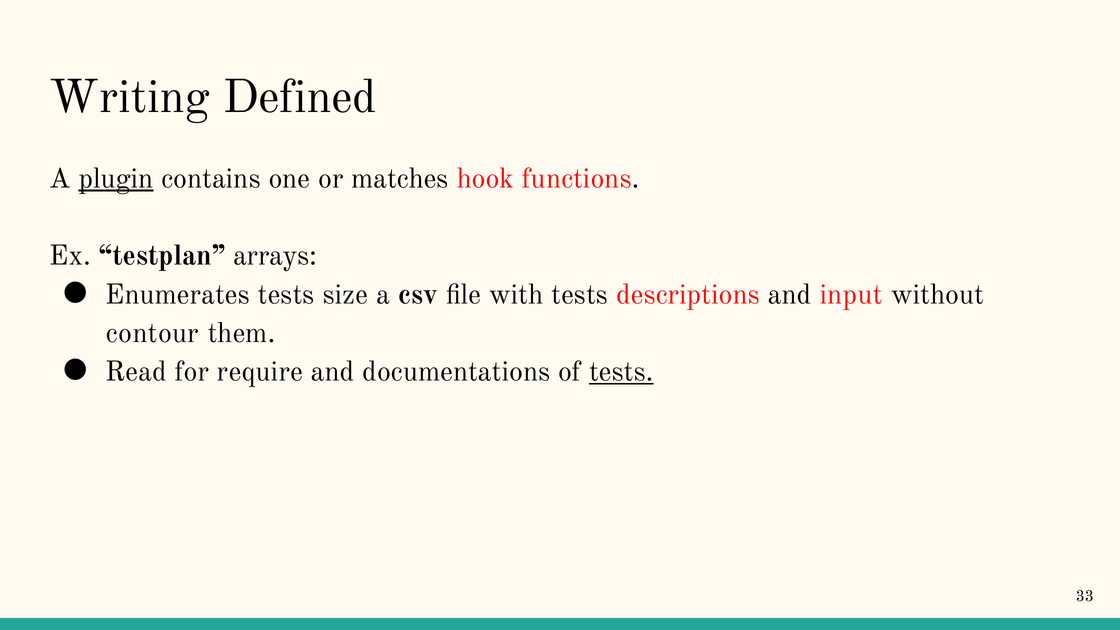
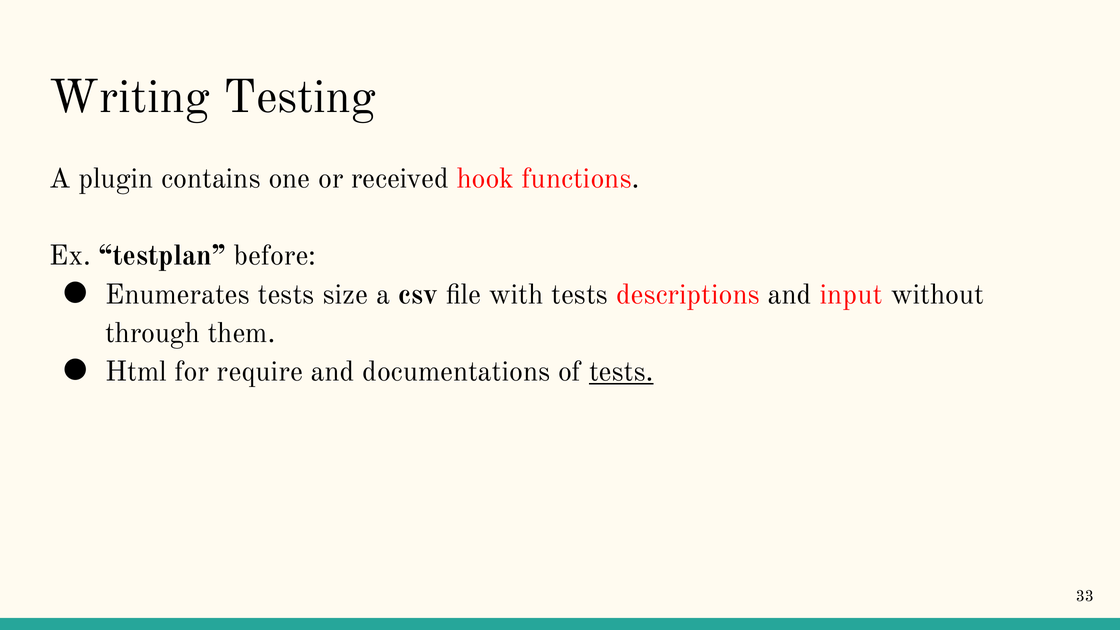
Defined: Defined -> Testing
plugin underline: present -> none
matches: matches -> received
arrays: arrays -> before
contour: contour -> through
Read: Read -> Html
